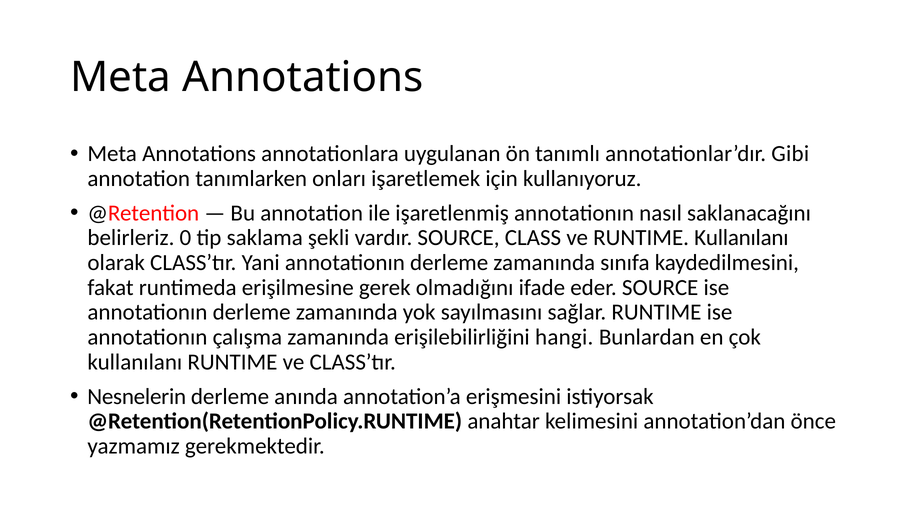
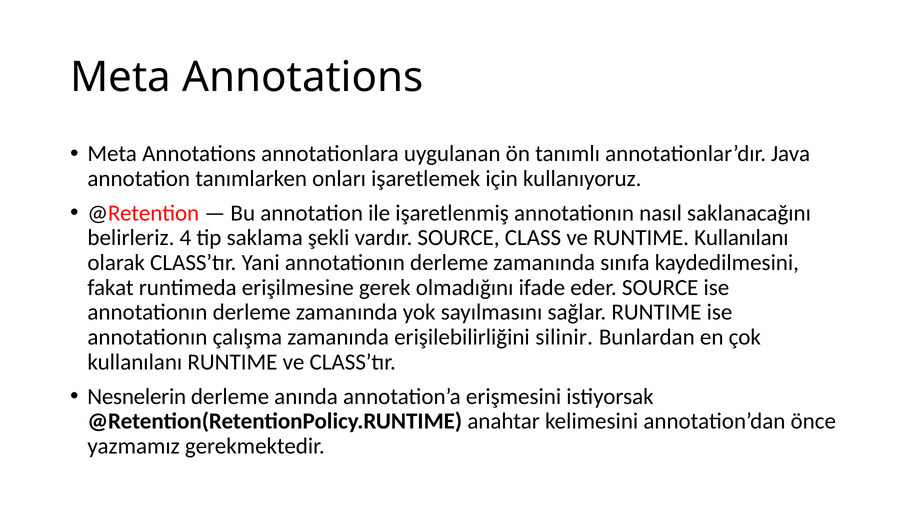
Gibi: Gibi -> Java
0: 0 -> 4
hangi: hangi -> silinir
